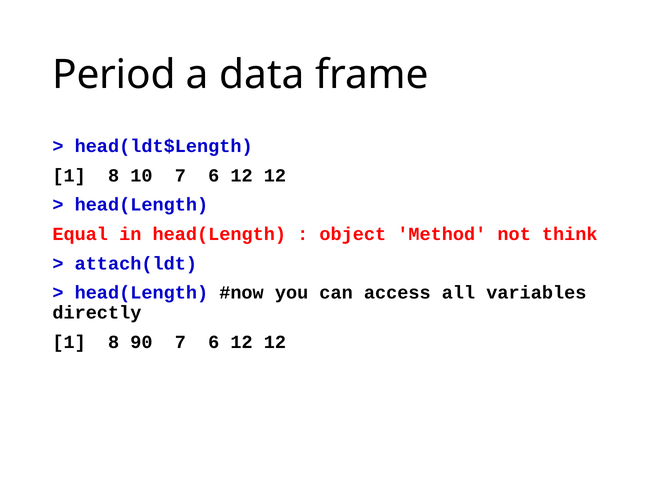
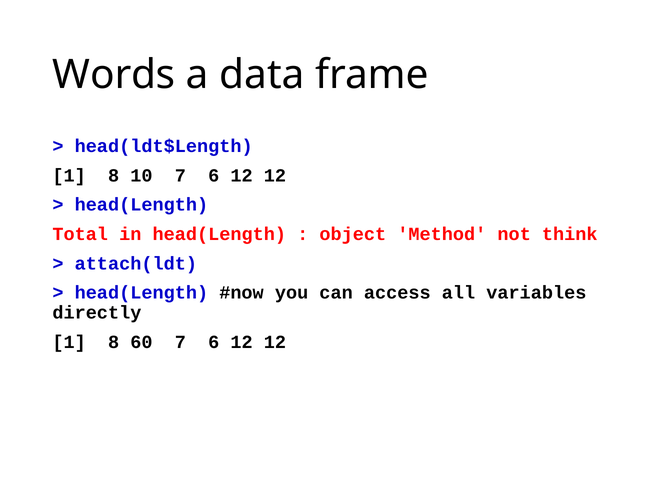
Period: Period -> Words
Equal: Equal -> Total
90: 90 -> 60
